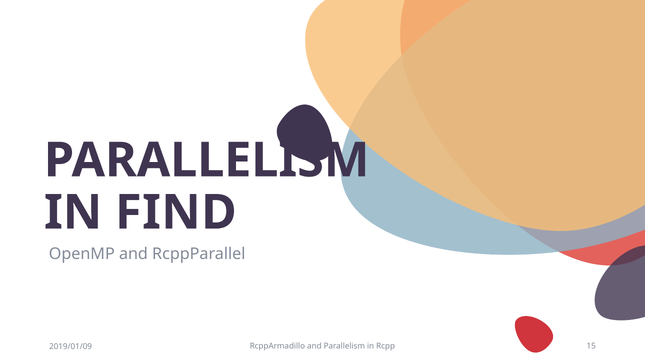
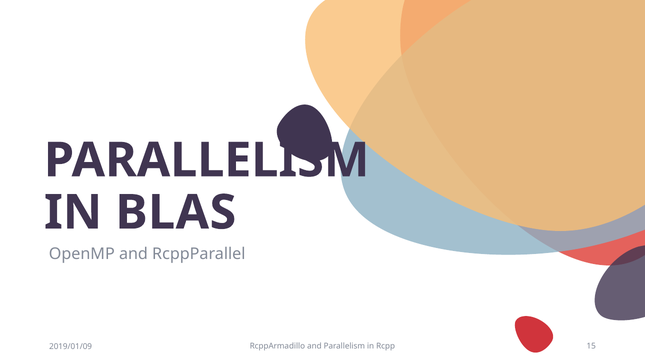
FIND: FIND -> BLAS
